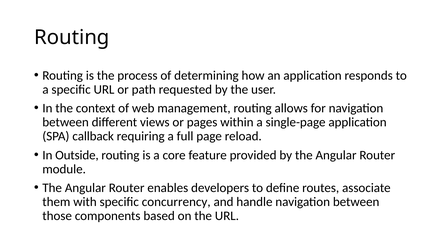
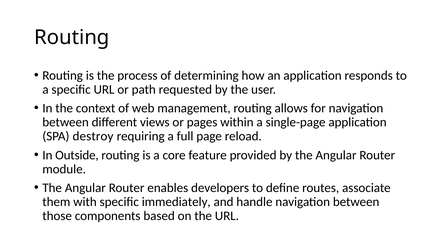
callback: callback -> destroy
concurrency: concurrency -> immediately
